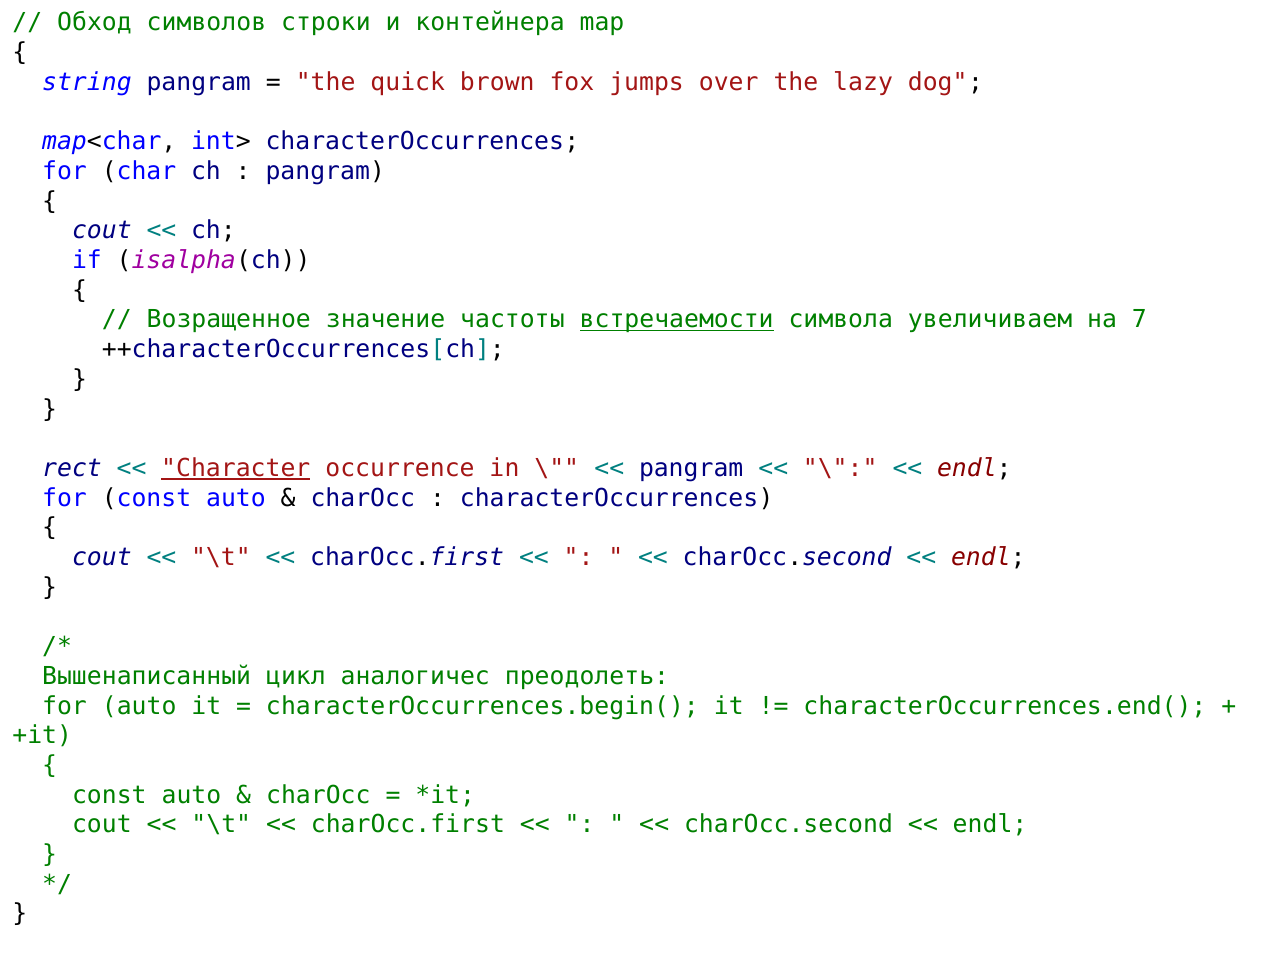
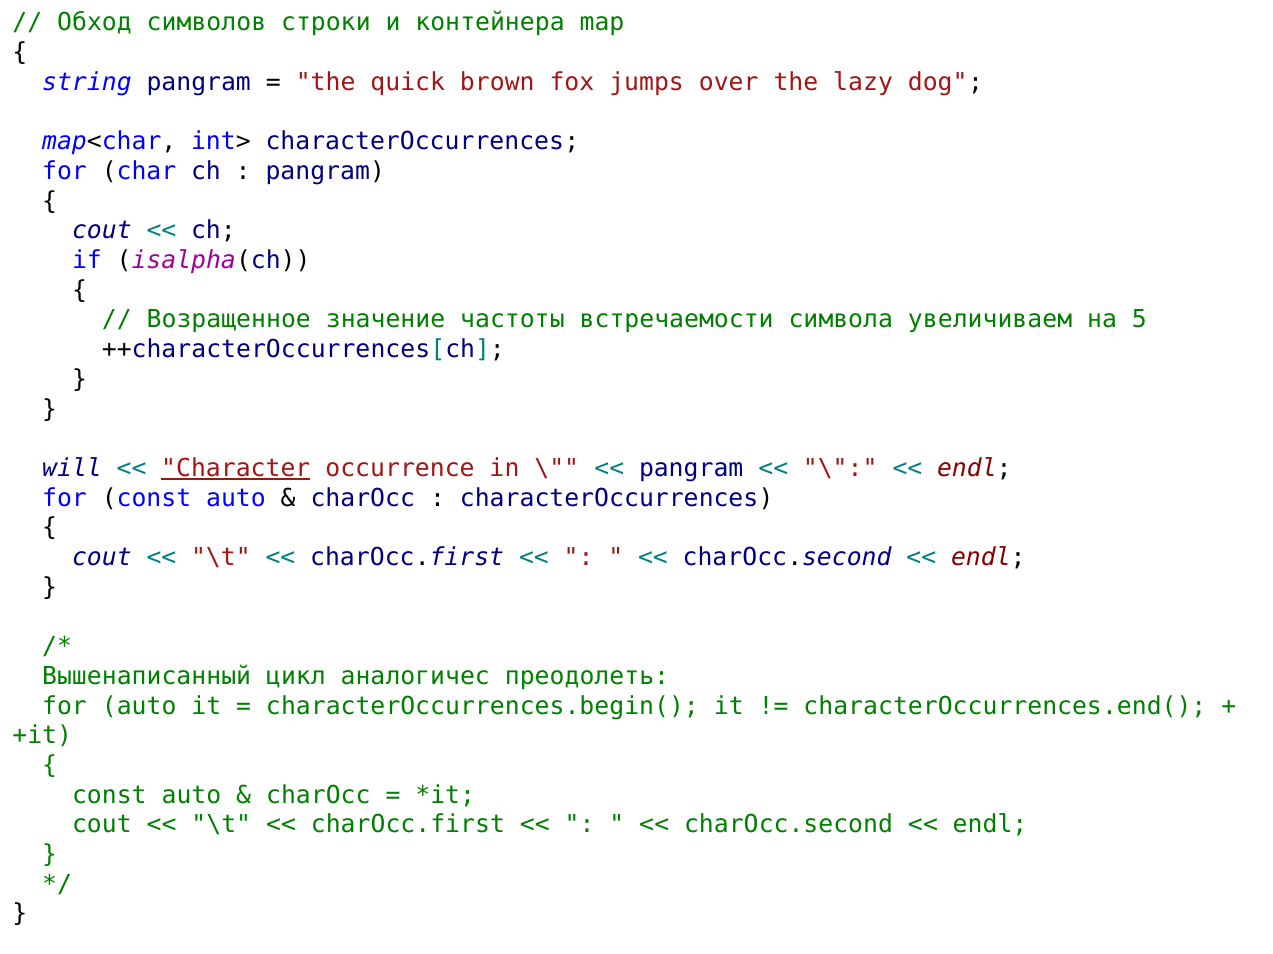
встречаемости underline: present -> none
7: 7 -> 5
rect: rect -> will
